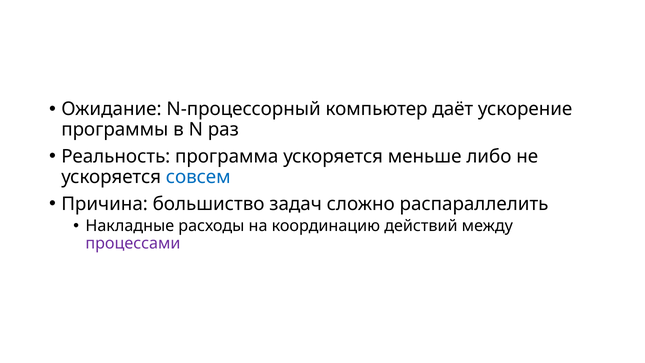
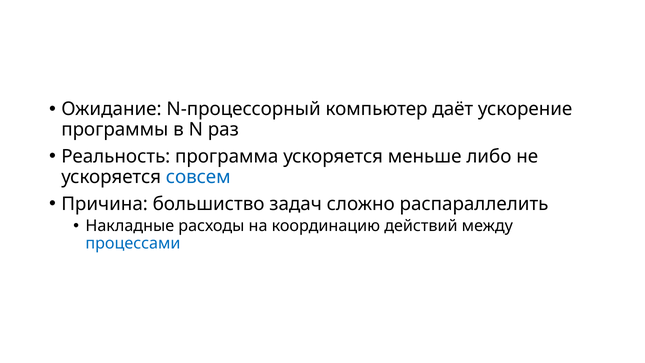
процессами colour: purple -> blue
